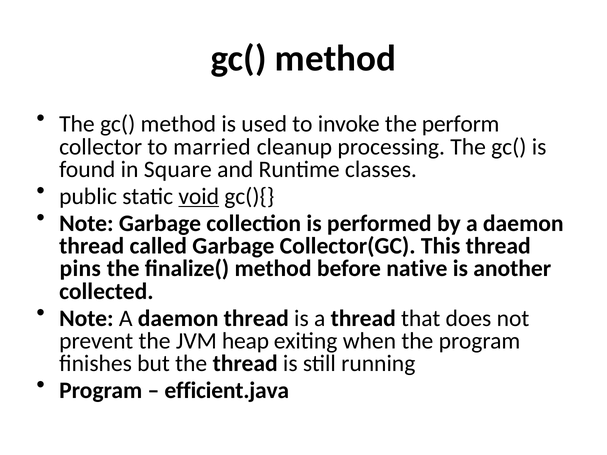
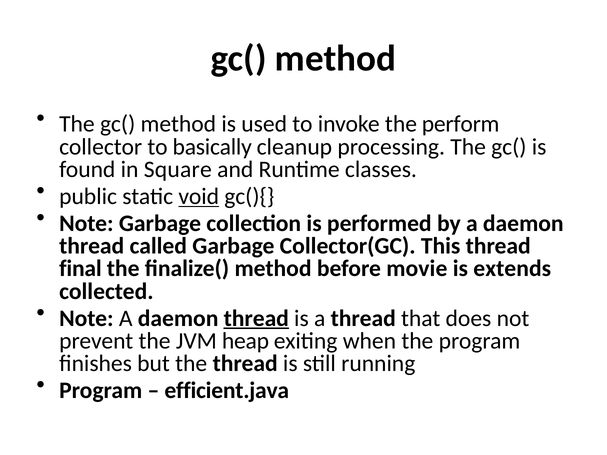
married: married -> basically
pins: pins -> final
native: native -> movie
another: another -> extends
thread at (256, 318) underline: none -> present
